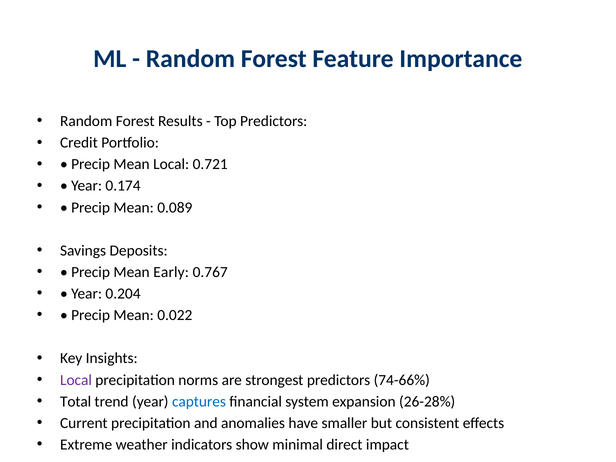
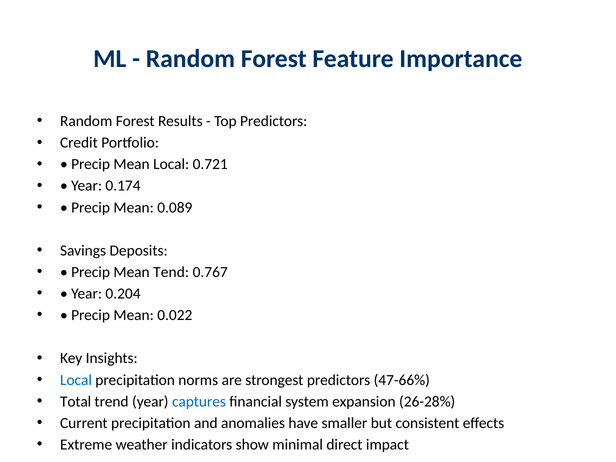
Early: Early -> Tend
Local at (76, 380) colour: purple -> blue
74-66%: 74-66% -> 47-66%
